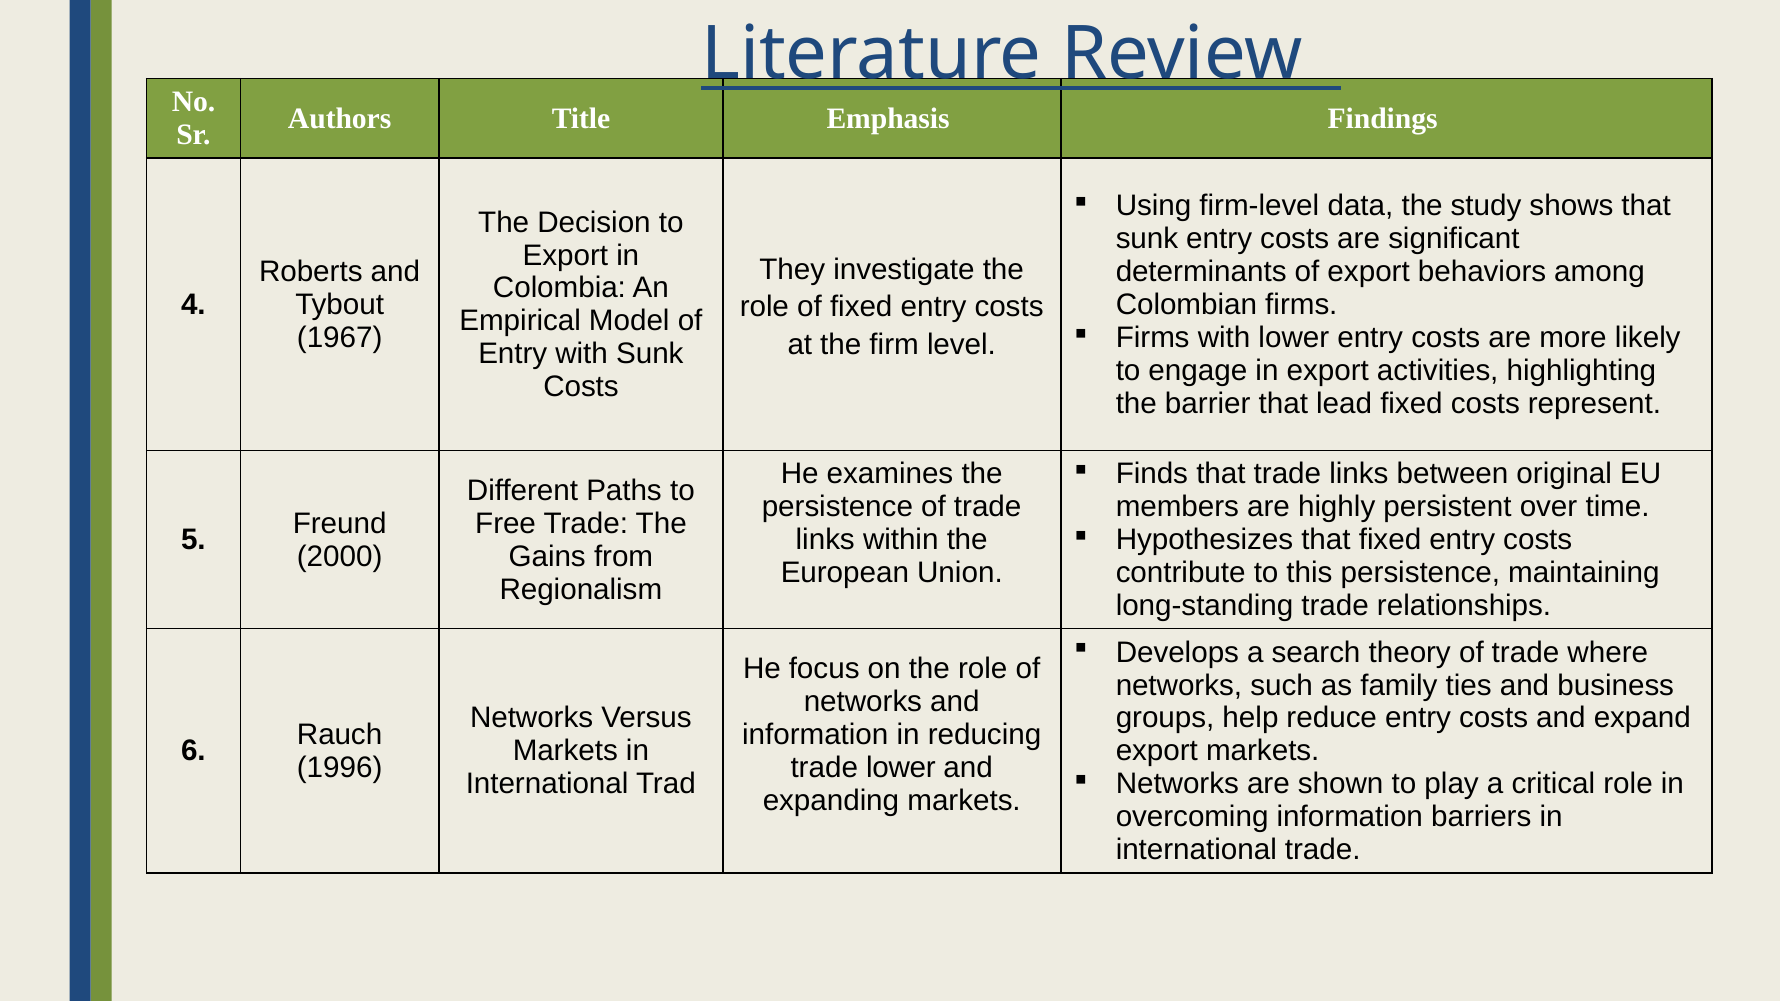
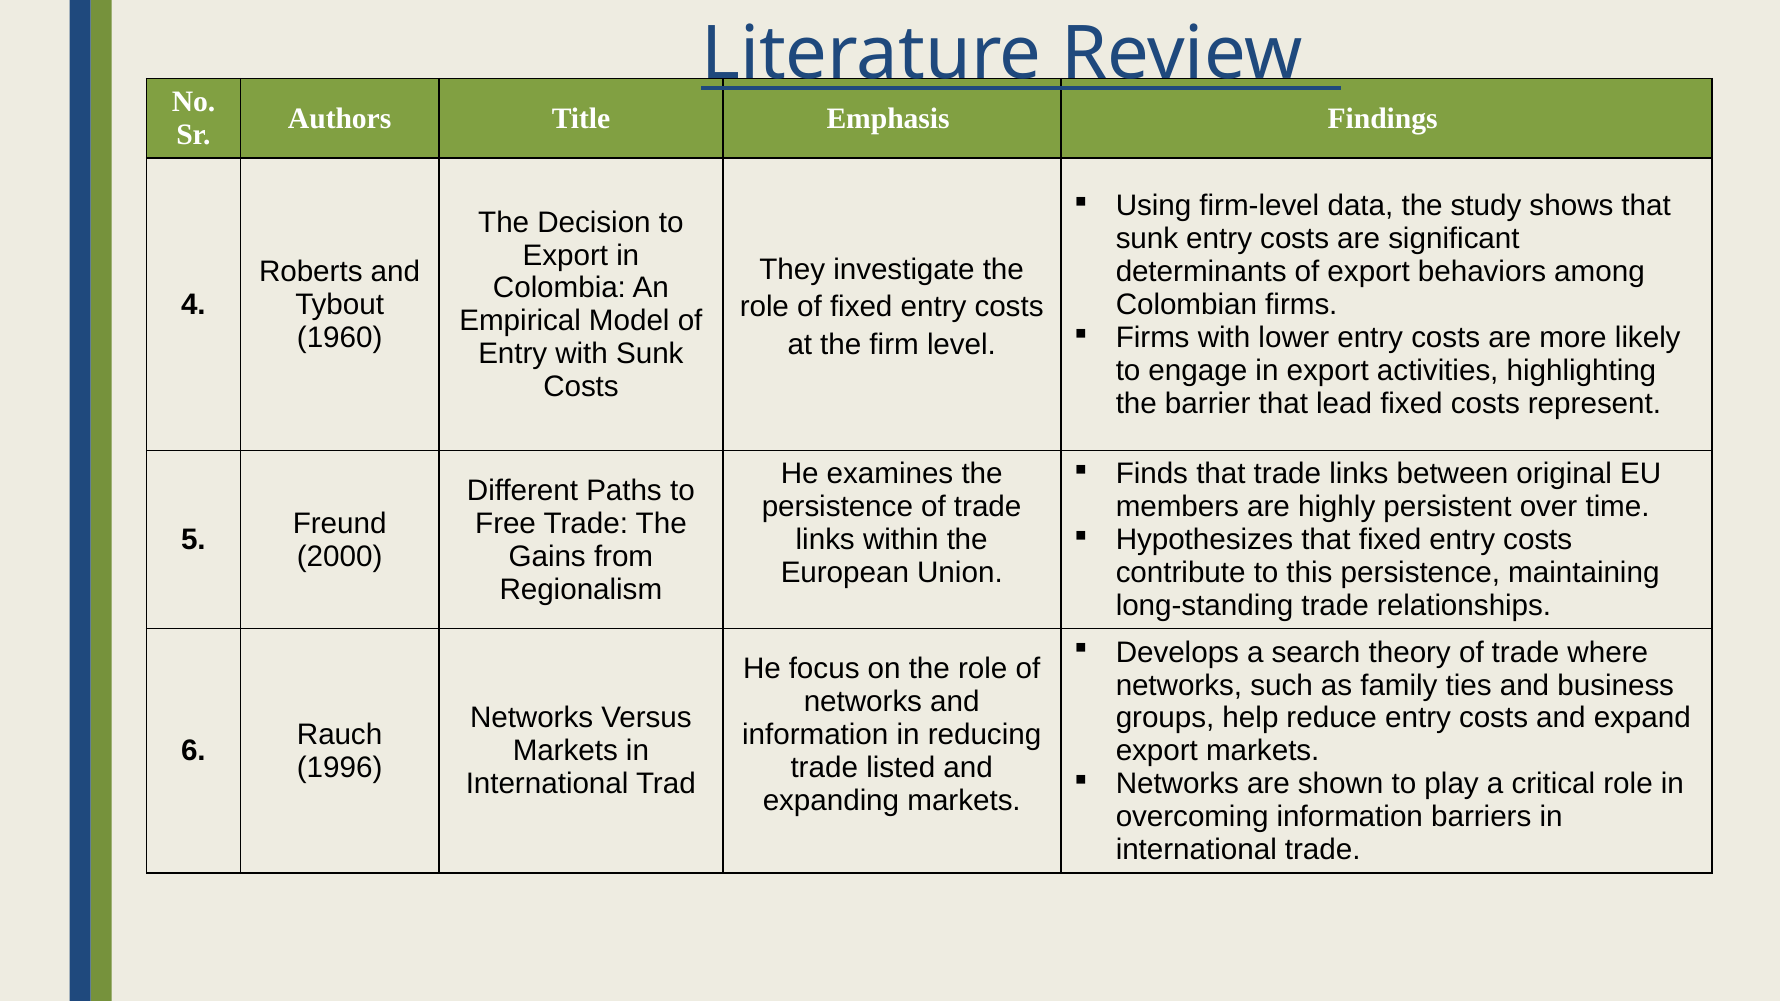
1967: 1967 -> 1960
trade lower: lower -> listed
